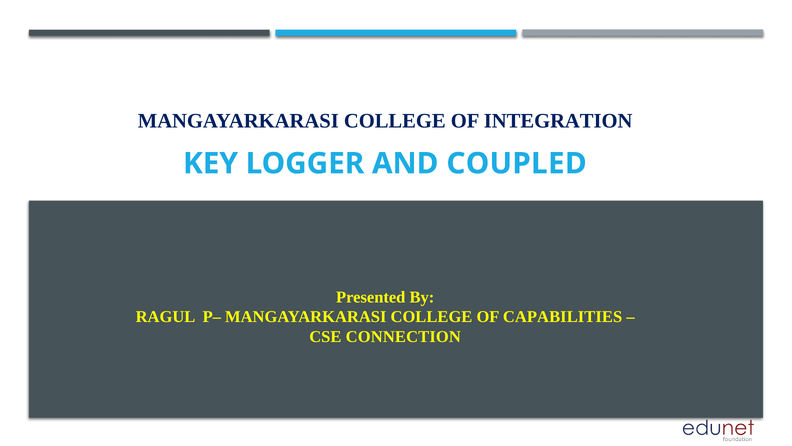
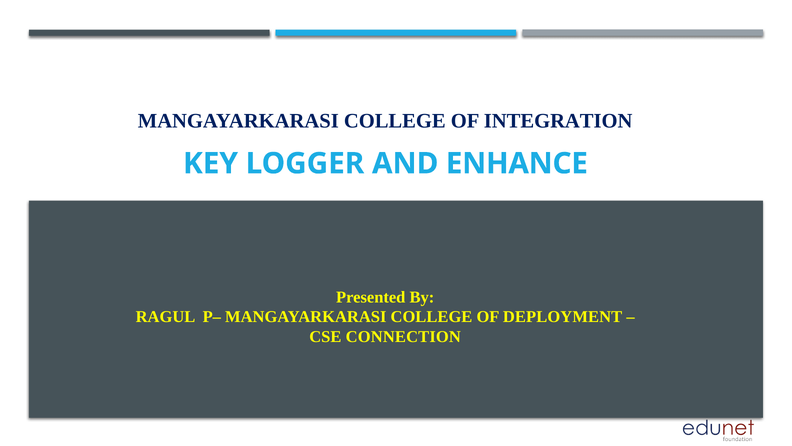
COUPLED: COUPLED -> ENHANCE
CAPABILITIES: CAPABILITIES -> DEPLOYMENT
